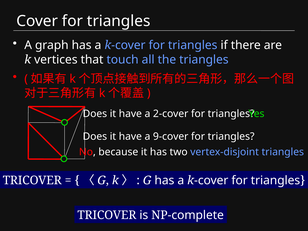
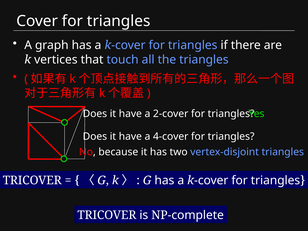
9-cover: 9-cover -> 4-cover
